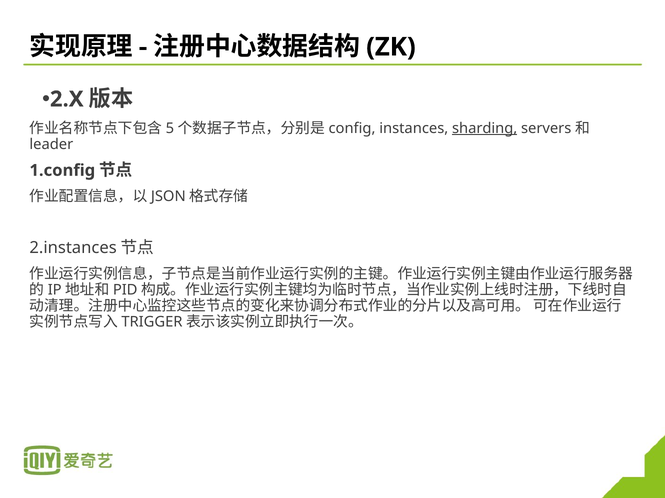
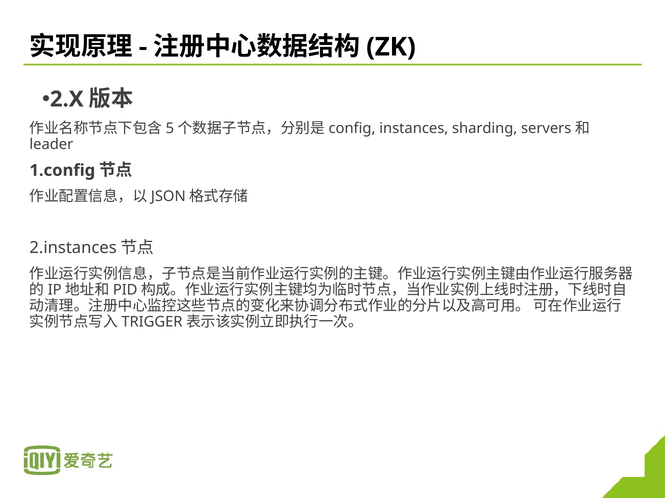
sharding underline: present -> none
